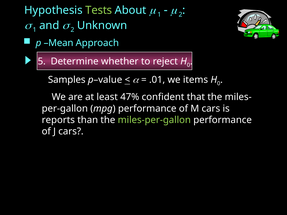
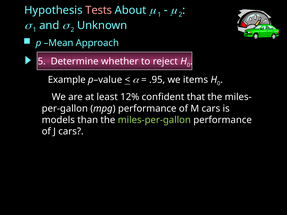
Tests colour: light green -> pink
Samples: Samples -> Example
.01: .01 -> .95
47%: 47% -> 12%
reports: reports -> models
